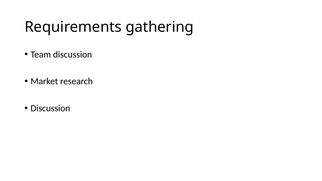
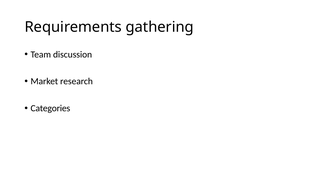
Discussion at (50, 108): Discussion -> Categories
